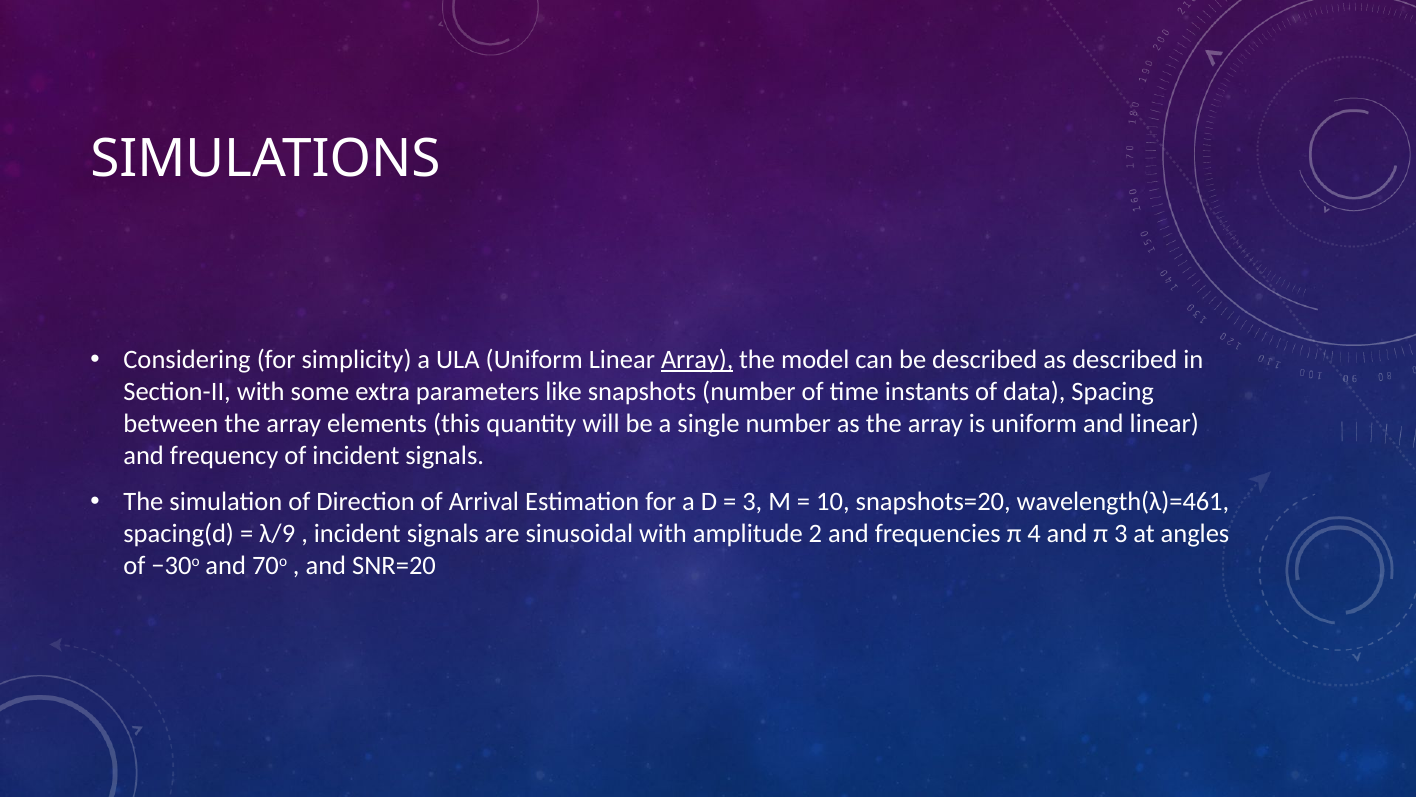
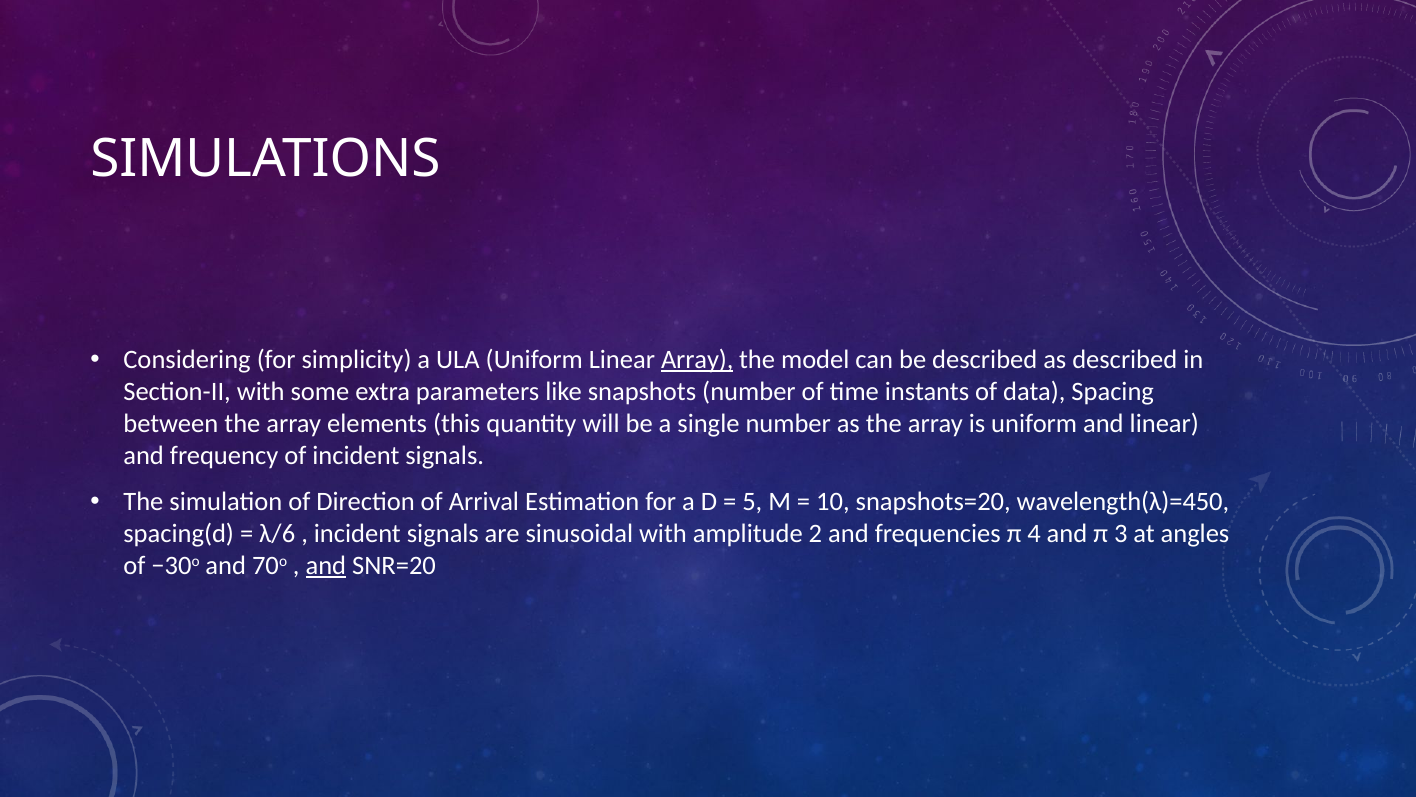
3 at (752, 502): 3 -> 5
wavelength(λ)=461: wavelength(λ)=461 -> wavelength(λ)=450
λ/9: λ/9 -> λ/6
and at (326, 565) underline: none -> present
